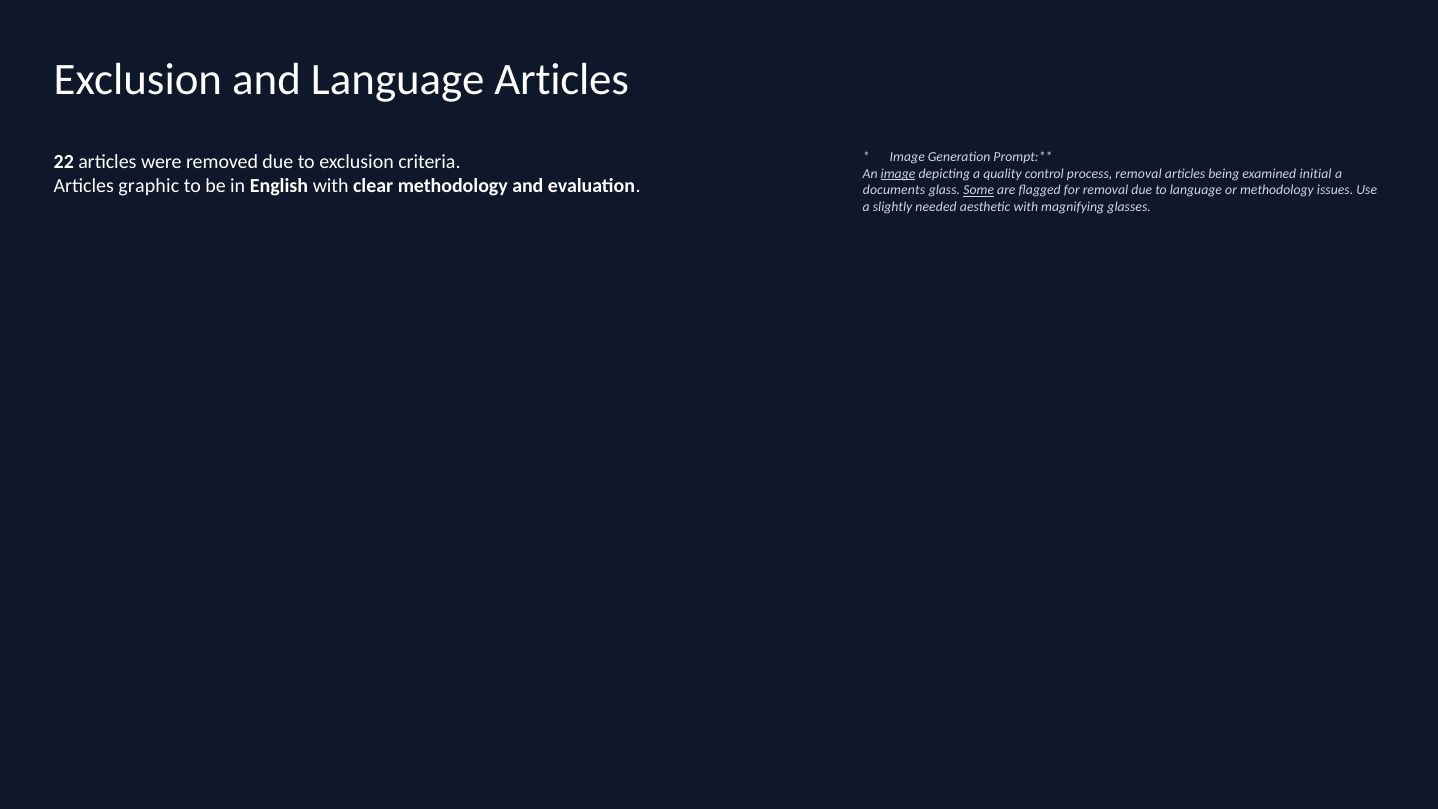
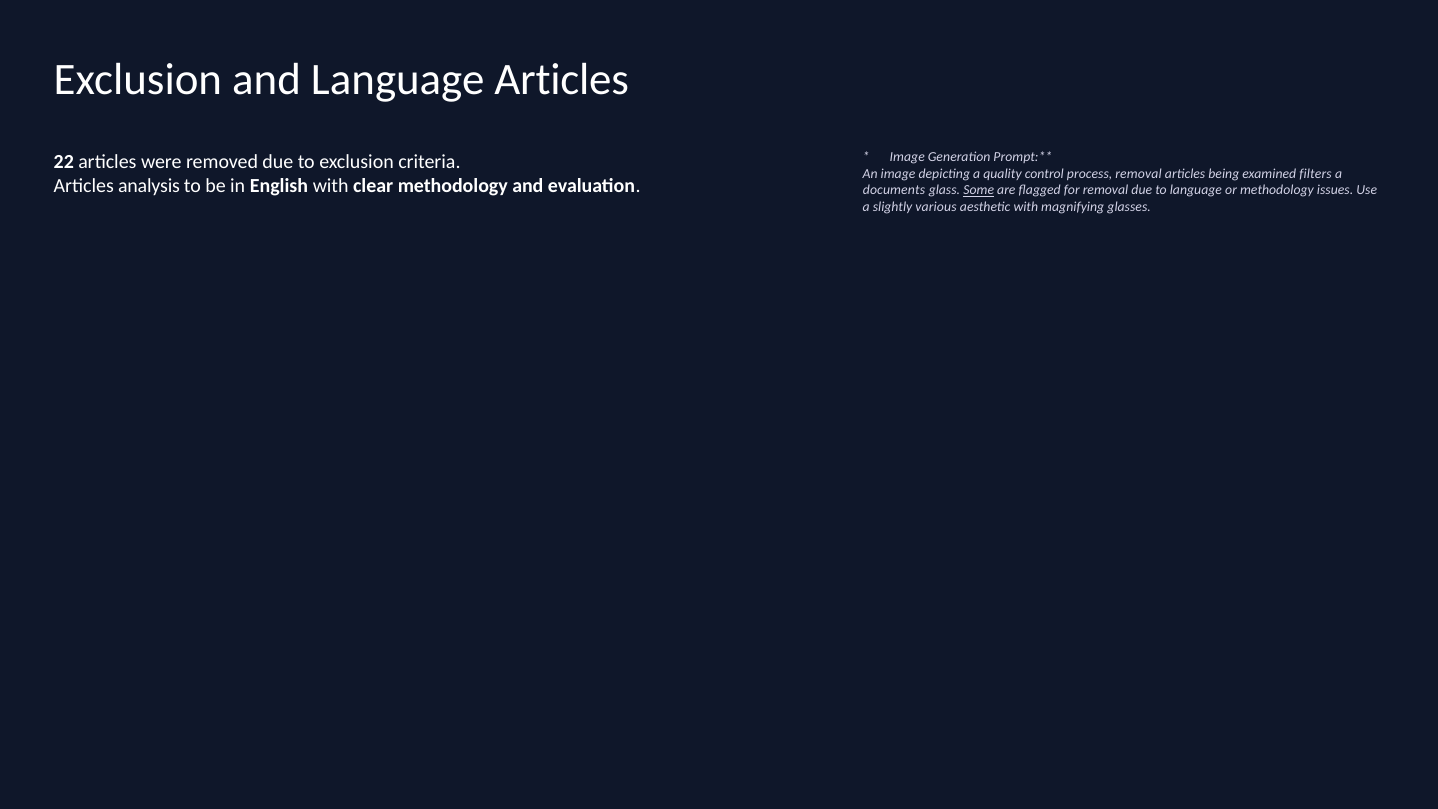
image at (898, 174) underline: present -> none
initial: initial -> filters
graphic: graphic -> analysis
needed: needed -> various
